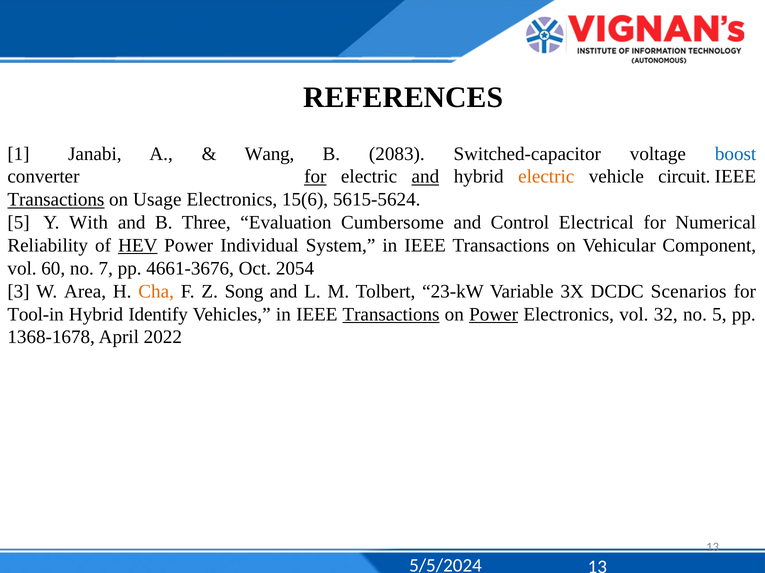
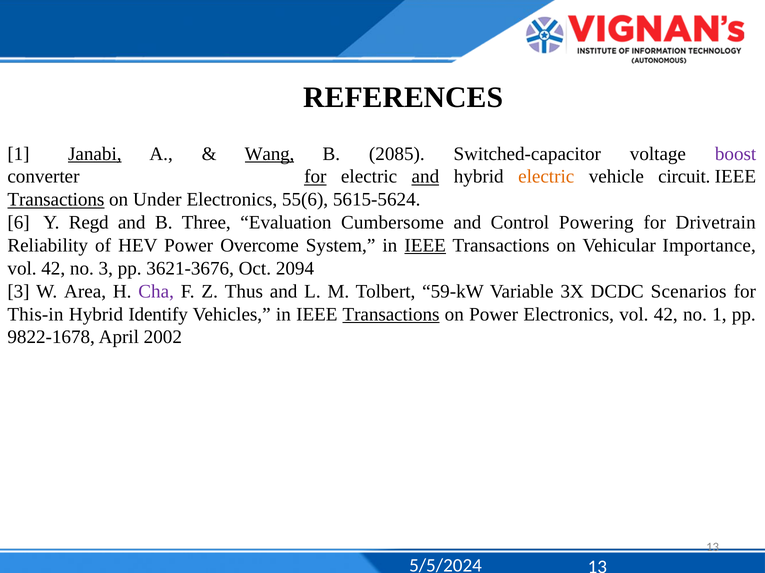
Janabi underline: none -> present
Wang underline: none -> present
2083: 2083 -> 2085
boost colour: blue -> purple
Usage: Usage -> Under
15(6: 15(6 -> 55(6
5 at (19, 223): 5 -> 6
With: With -> Regd
Electrical: Electrical -> Powering
Numerical: Numerical -> Drivetrain
HEV underline: present -> none
Individual: Individual -> Overcome
IEEE at (425, 246) underline: none -> present
Component: Component -> Importance
60 at (53, 269): 60 -> 42
no 7: 7 -> 3
4661-3676: 4661-3676 -> 3621-3676
2054: 2054 -> 2094
Cha colour: orange -> purple
Song: Song -> Thus
23-kW: 23-kW -> 59-kW
Tool-in: Tool-in -> This-in
Power at (494, 315) underline: present -> none
Electronics vol 32: 32 -> 42
no 5: 5 -> 1
1368-1678: 1368-1678 -> 9822-1678
2022: 2022 -> 2002
